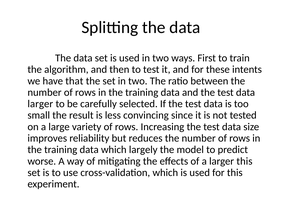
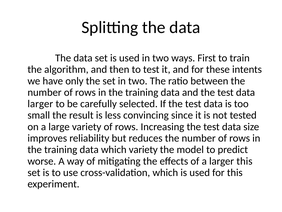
that: that -> only
which largely: largely -> variety
